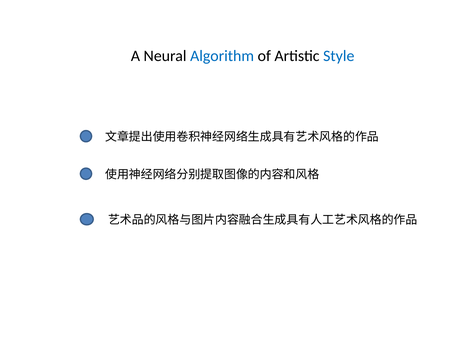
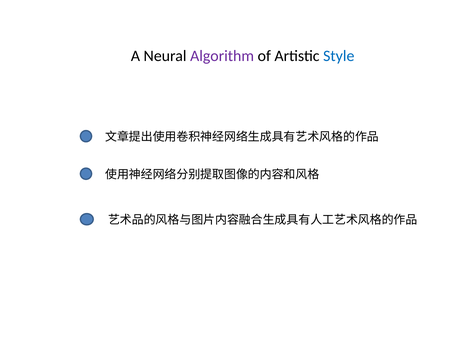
Algorithm colour: blue -> purple
